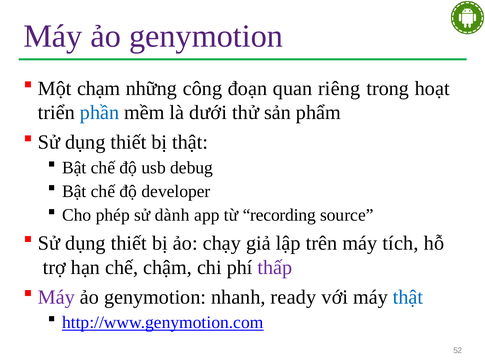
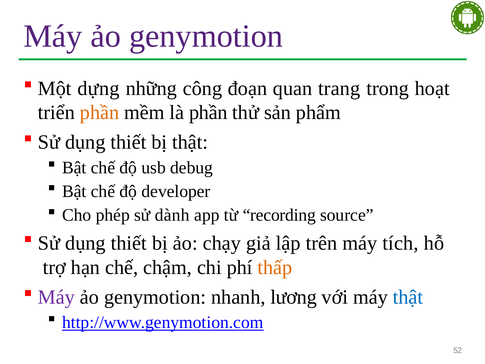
chạm: chạm -> dựng
riêng: riêng -> trang
phần at (100, 113) colour: blue -> orange
là dưới: dưới -> phần
thấp colour: purple -> orange
ready: ready -> lương
